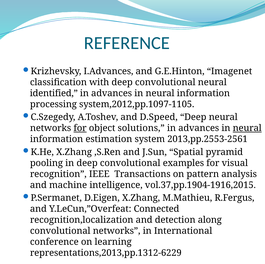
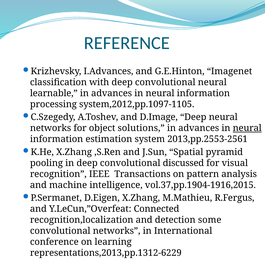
identified: identified -> learnable
D.Speed: D.Speed -> D.Image
for at (80, 129) underline: present -> none
examples: examples -> discussed
along: along -> some
